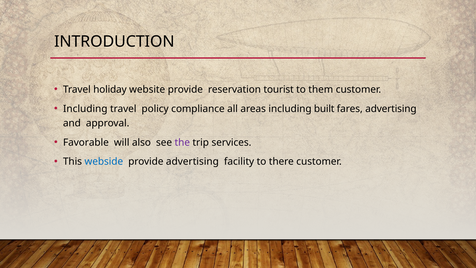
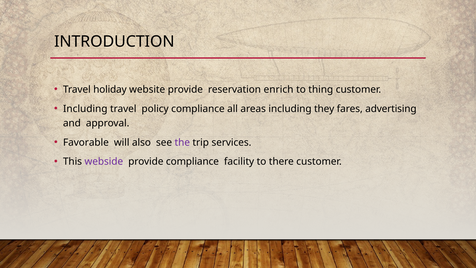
tourist: tourist -> enrich
them: them -> thing
built: built -> they
webside colour: blue -> purple
provide advertising: advertising -> compliance
